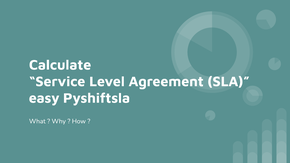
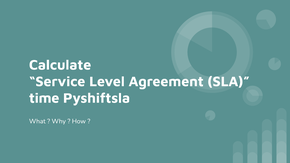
easy: easy -> time
